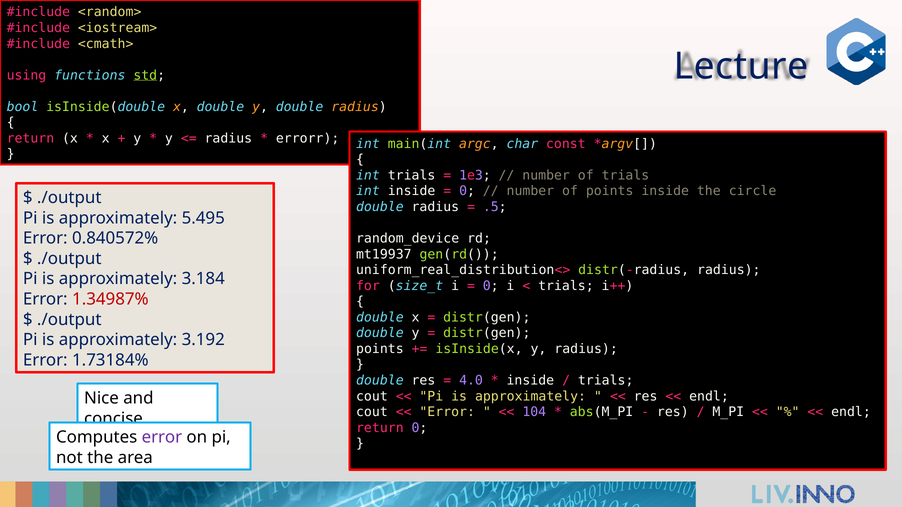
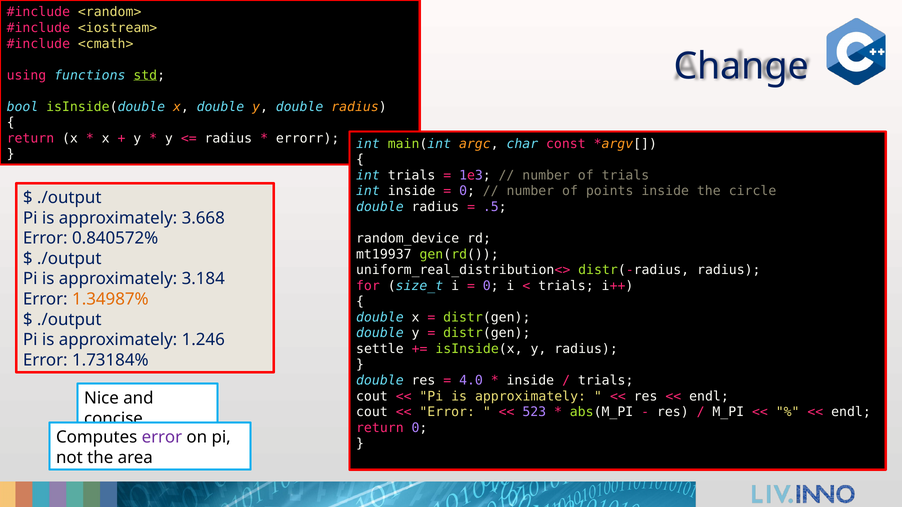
Lecture: Lecture -> Change
5.495: 5.495 -> 3.668
1.34987% colour: red -> orange
3.192: 3.192 -> 1.246
points at (380, 349): points -> settle
104: 104 -> 523
